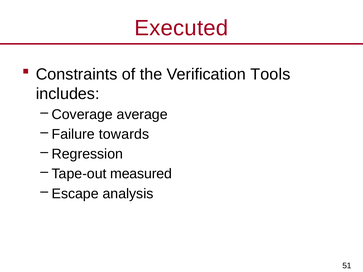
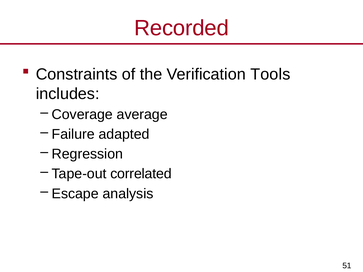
Executed: Executed -> Recorded
towards: towards -> adapted
measured: measured -> correlated
